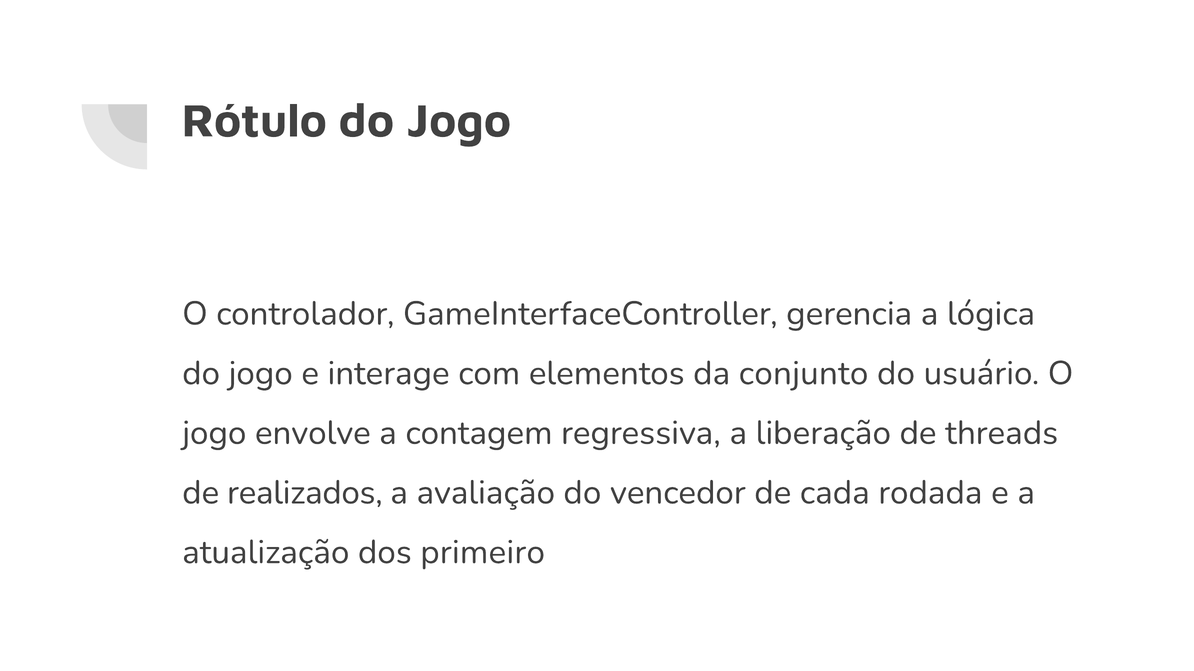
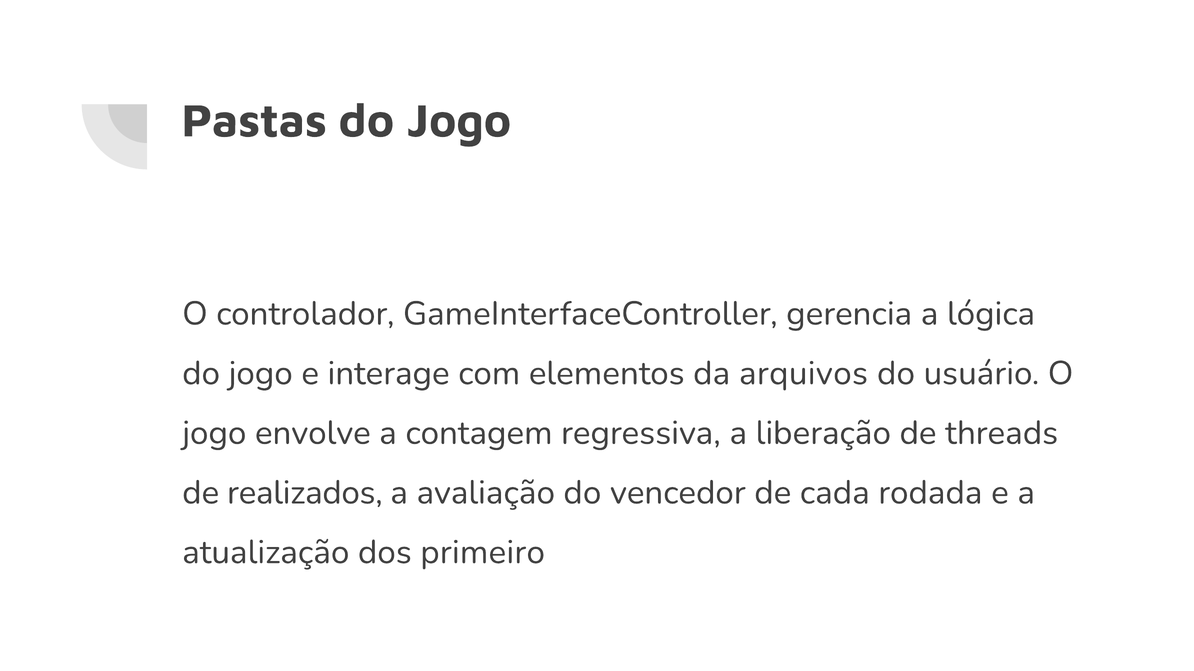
Rótulo: Rótulo -> Pastas
conjunto: conjunto -> arquivos
